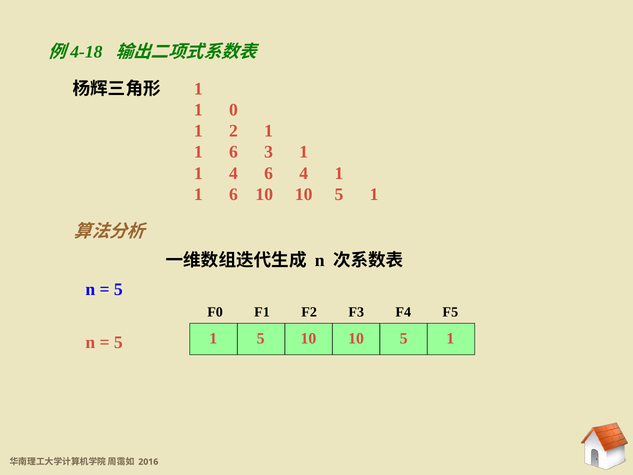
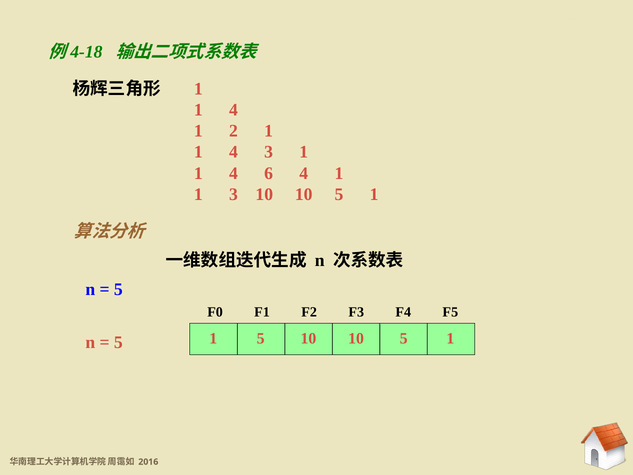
0 at (233, 110): 0 -> 4
6 at (233, 152): 6 -> 4
6 at (233, 194): 6 -> 3
